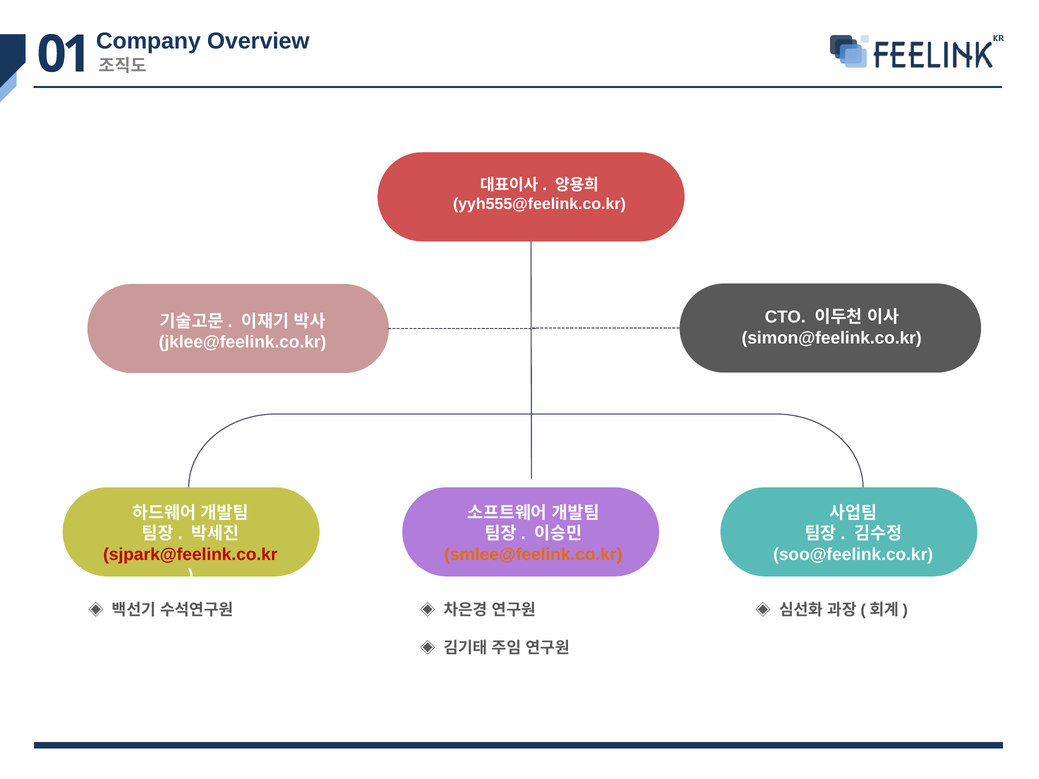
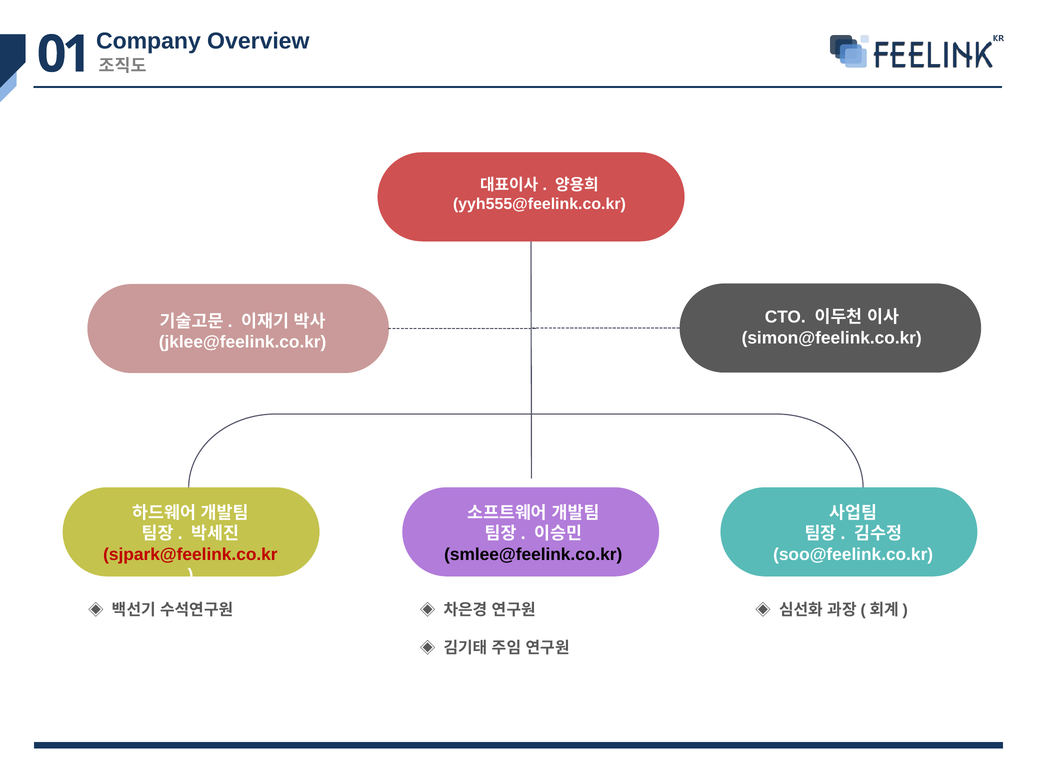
smlee@feelink.co.kr colour: orange -> black
